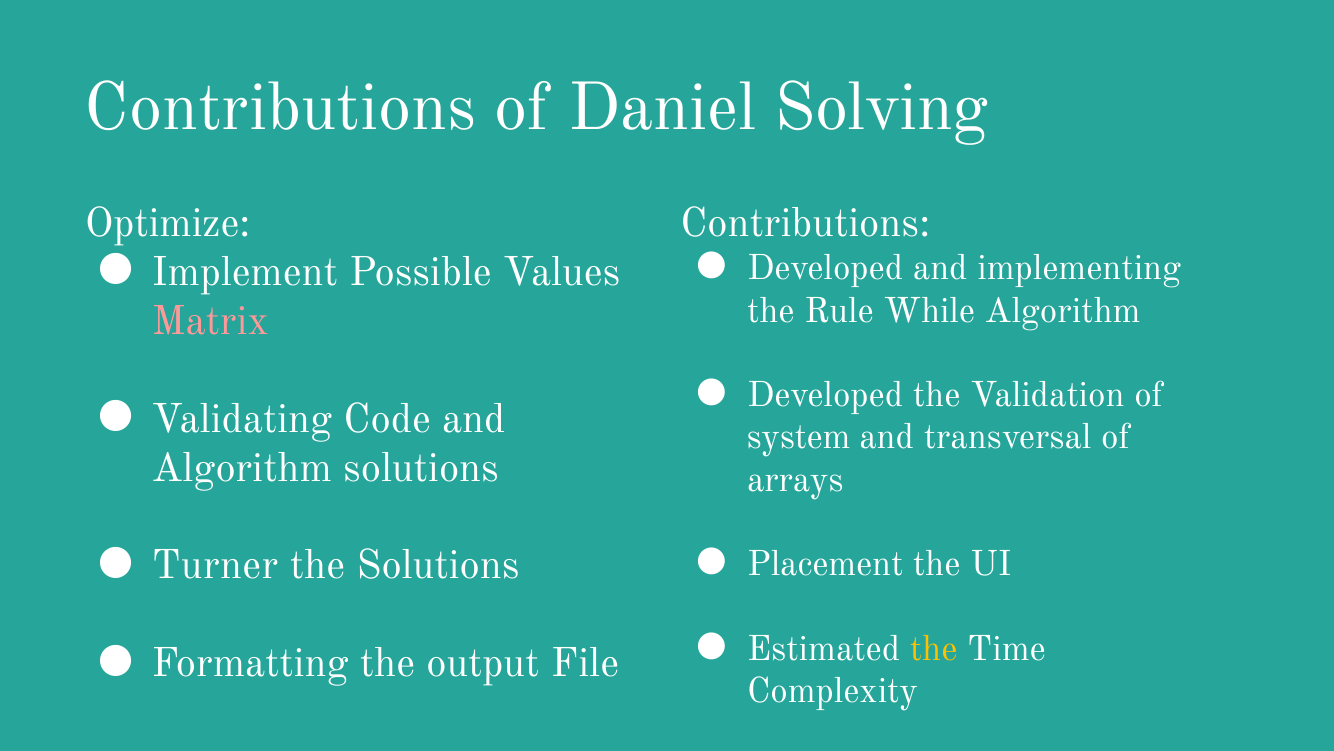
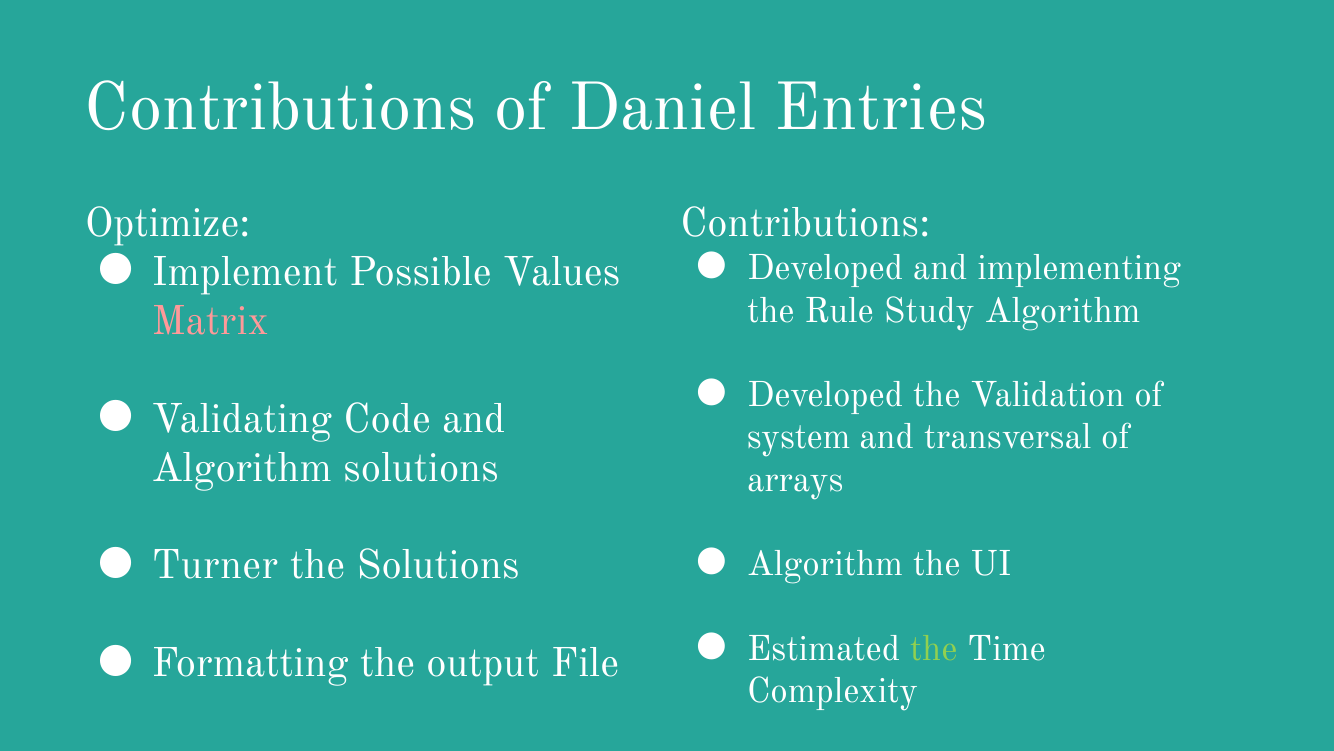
Solving: Solving -> Entries
While: While -> Study
Placement at (825, 564): Placement -> Algorithm
the at (934, 648) colour: yellow -> light green
